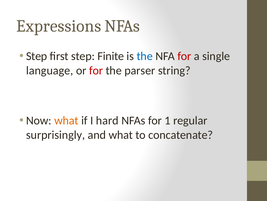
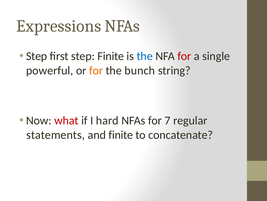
language: language -> powerful
for at (96, 70) colour: red -> orange
parser: parser -> bunch
what at (66, 120) colour: orange -> red
1: 1 -> 7
surprisingly: surprisingly -> statements
and what: what -> finite
